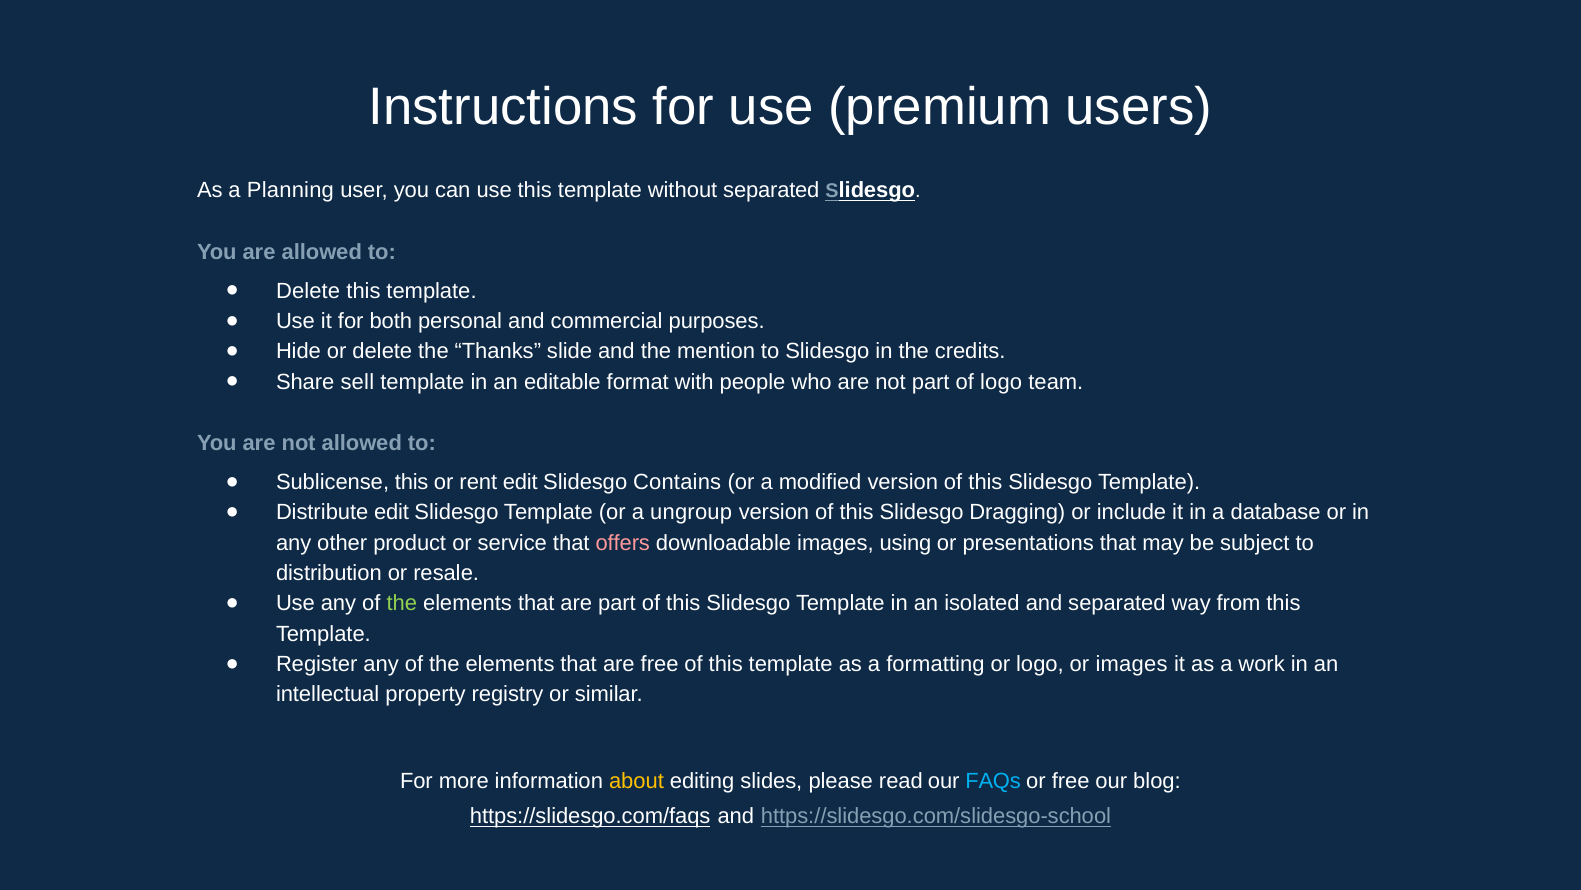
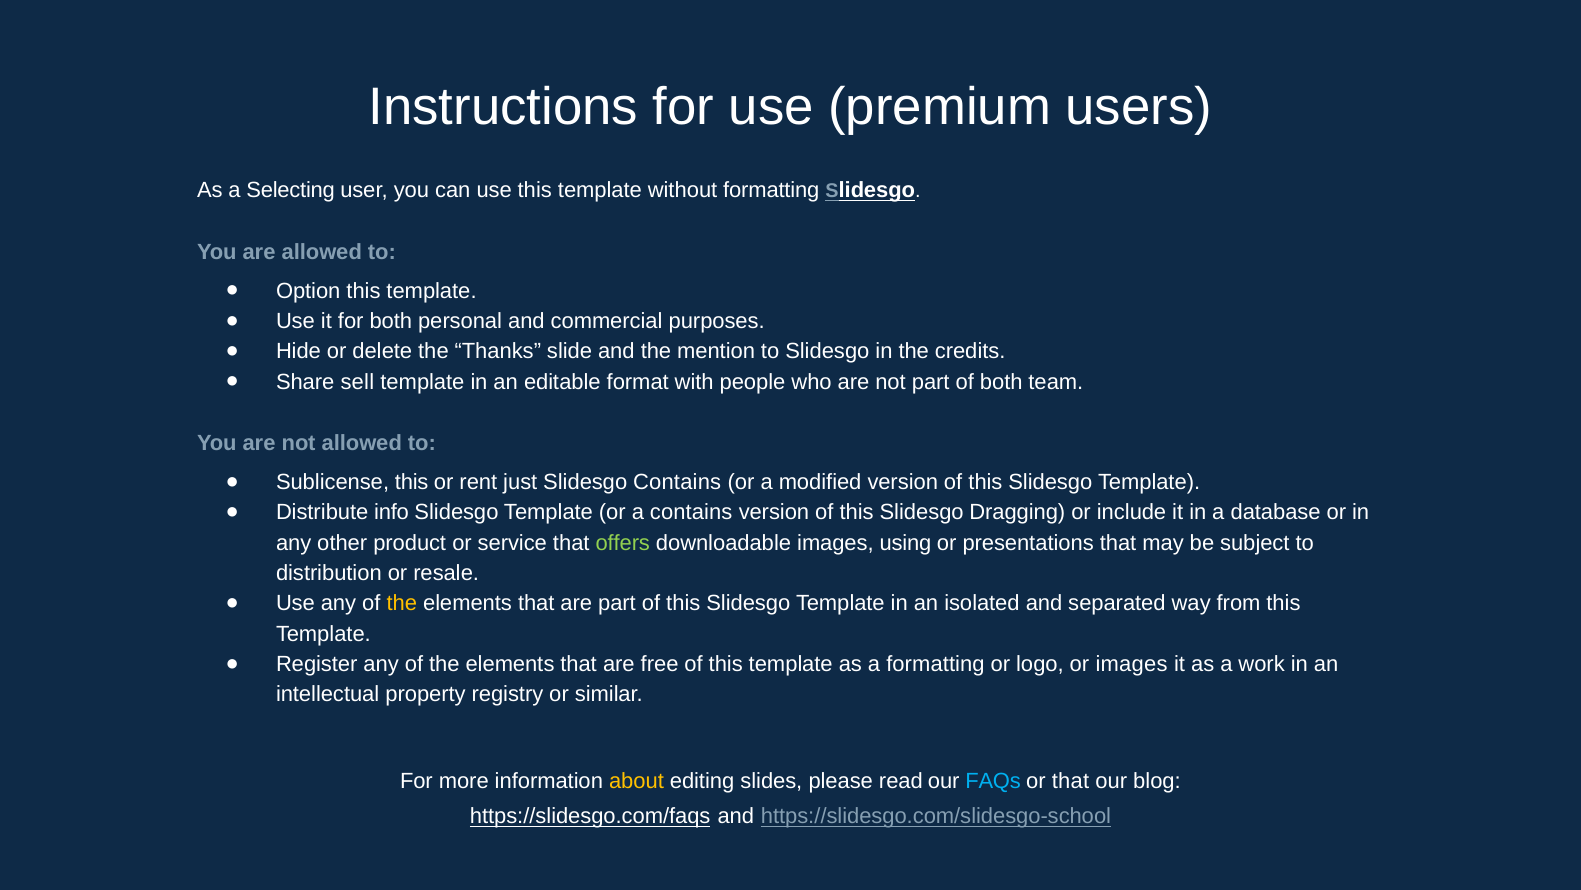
Planning: Planning -> Selecting
without separated: separated -> formatting
Delete at (308, 291): Delete -> Option
of logo: logo -> both
rent edit: edit -> just
Distribute edit: edit -> info
a ungroup: ungroup -> contains
offers colour: pink -> light green
the at (402, 603) colour: light green -> yellow
or free: free -> that
